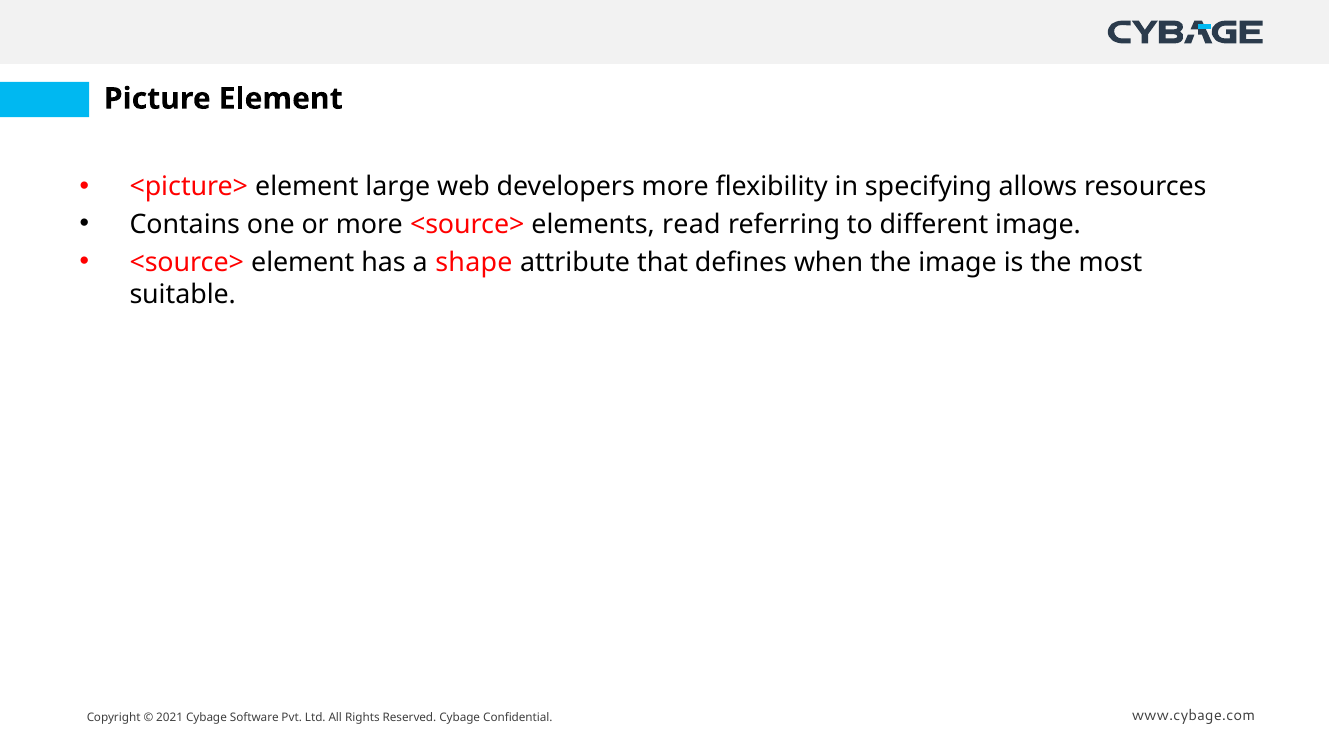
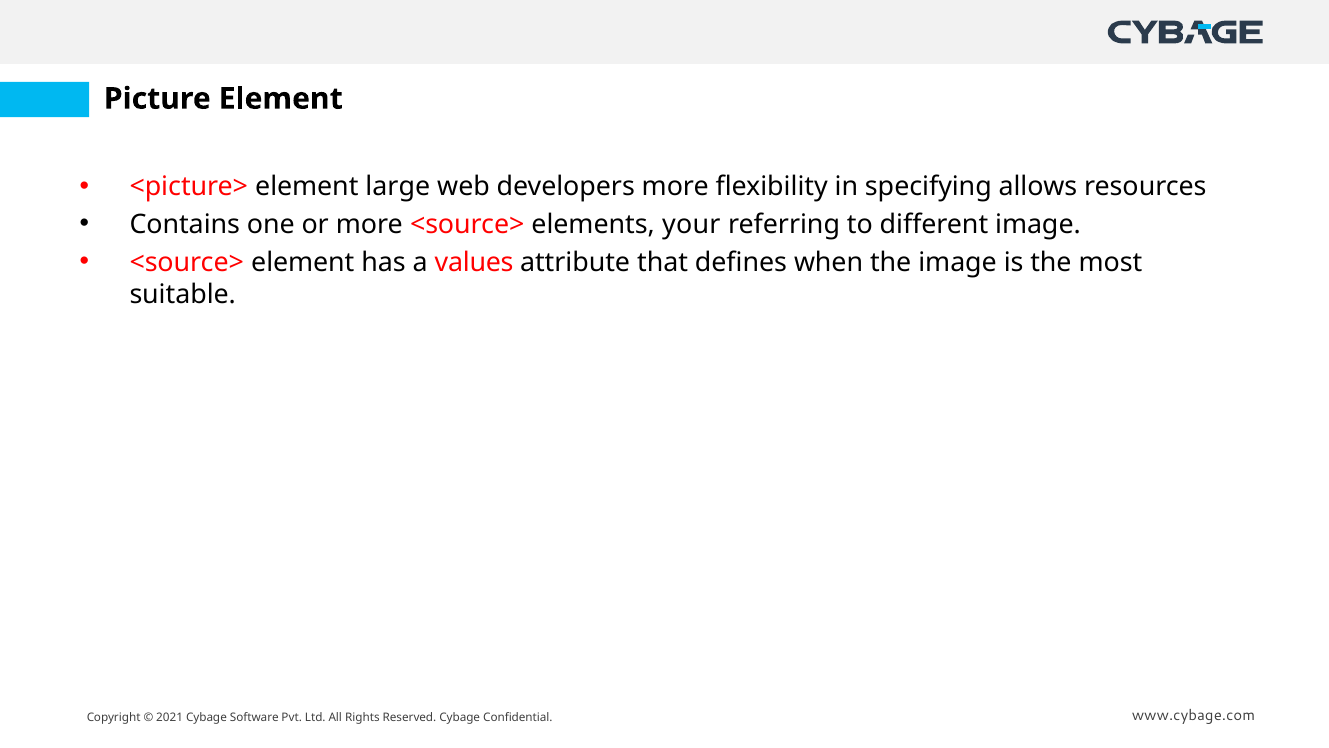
read: read -> your
shape: shape -> values
